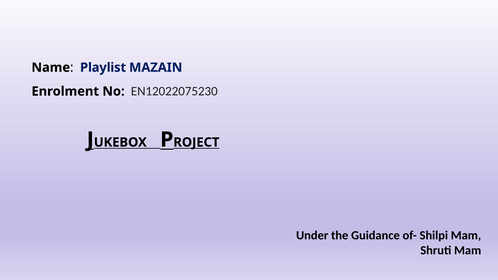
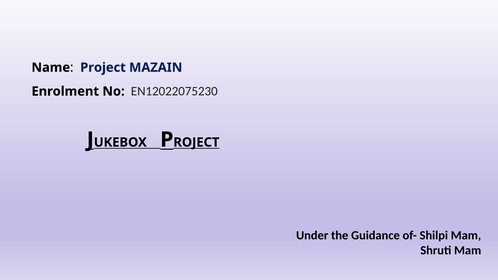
Playlist: Playlist -> Project
